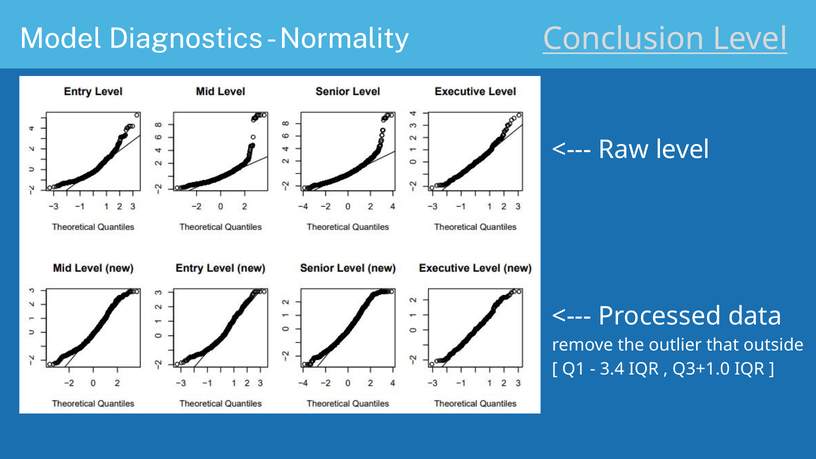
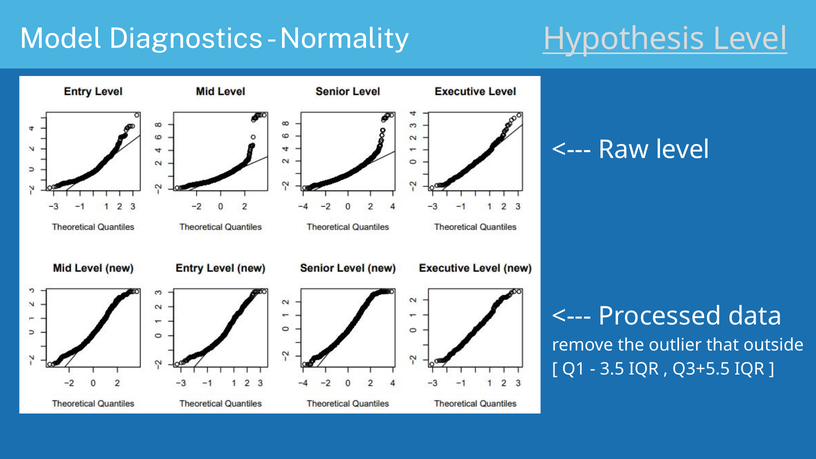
Conclusion: Conclusion -> Hypothesis
3.4: 3.4 -> 3.5
Q3+1.0: Q3+1.0 -> Q3+5.5
